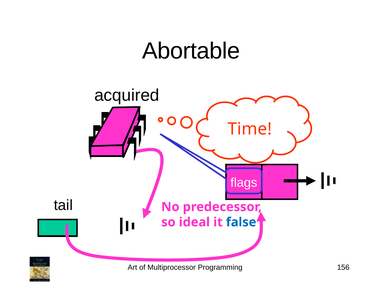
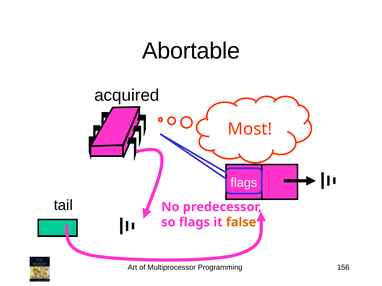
Time: Time -> Most
so ideal: ideal -> flags
false colour: blue -> orange
